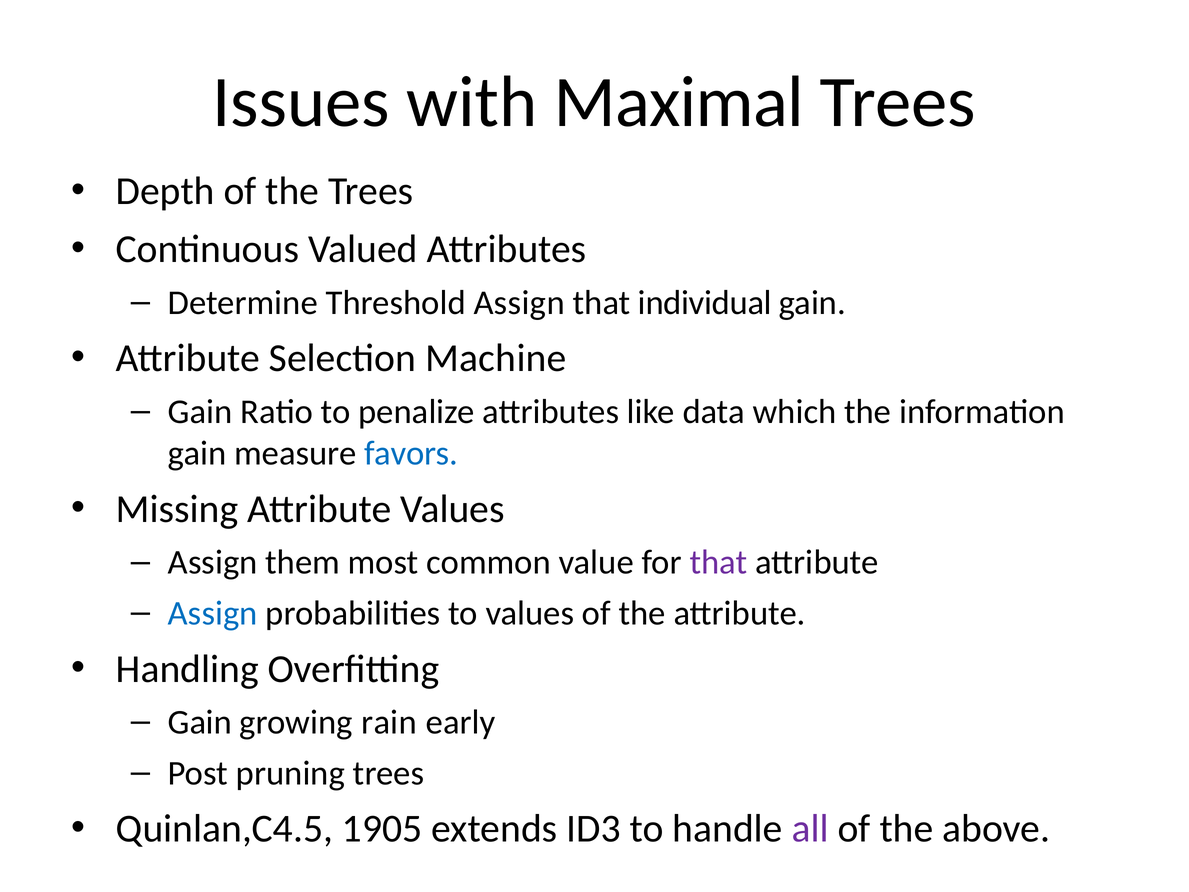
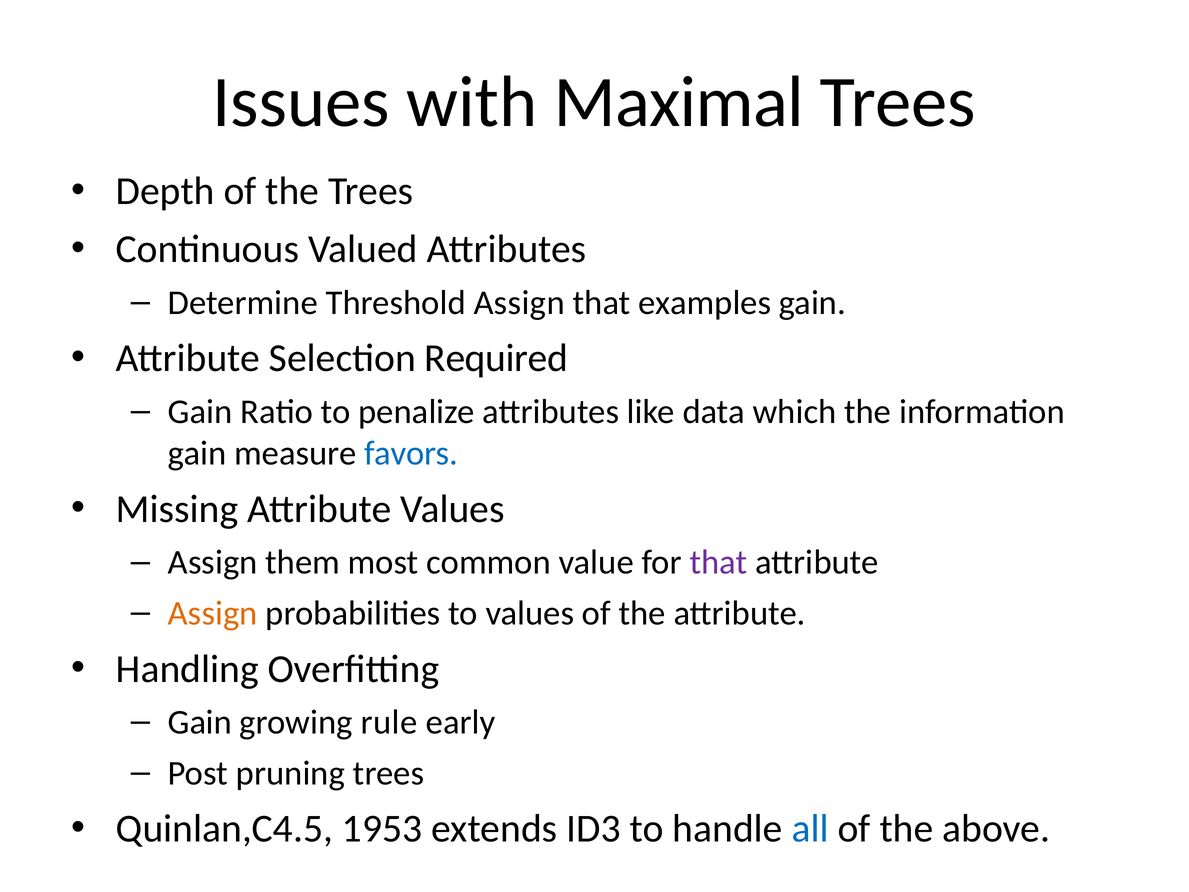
individual: individual -> examples
Machine: Machine -> Required
Assign at (213, 613) colour: blue -> orange
rain: rain -> rule
1905: 1905 -> 1953
all colour: purple -> blue
